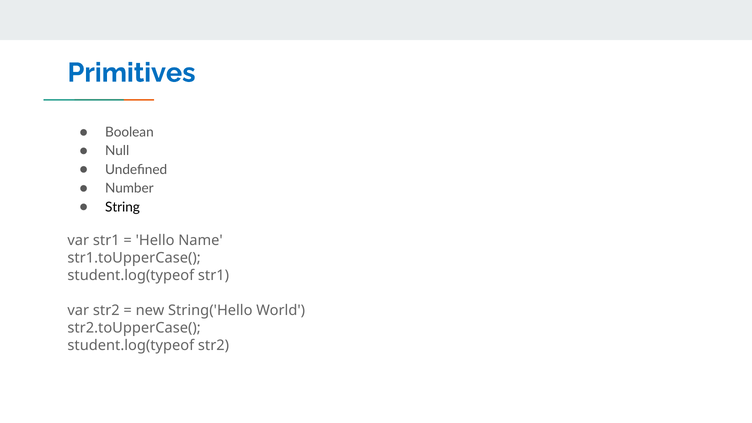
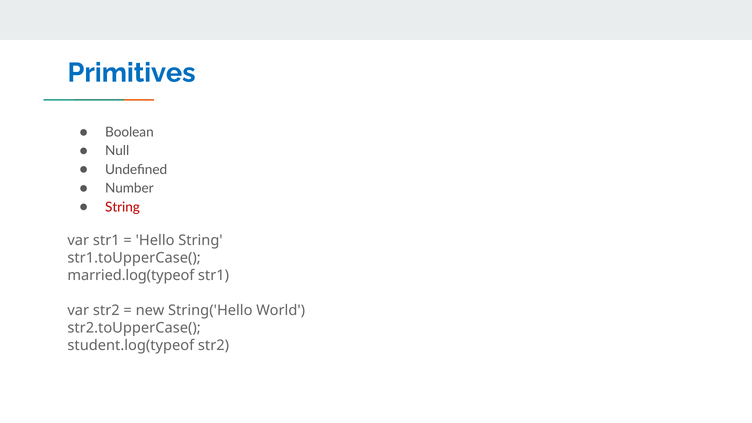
String at (122, 207) colour: black -> red
Hello Name: Name -> String
student.log(typeof at (131, 275): student.log(typeof -> married.log(typeof
